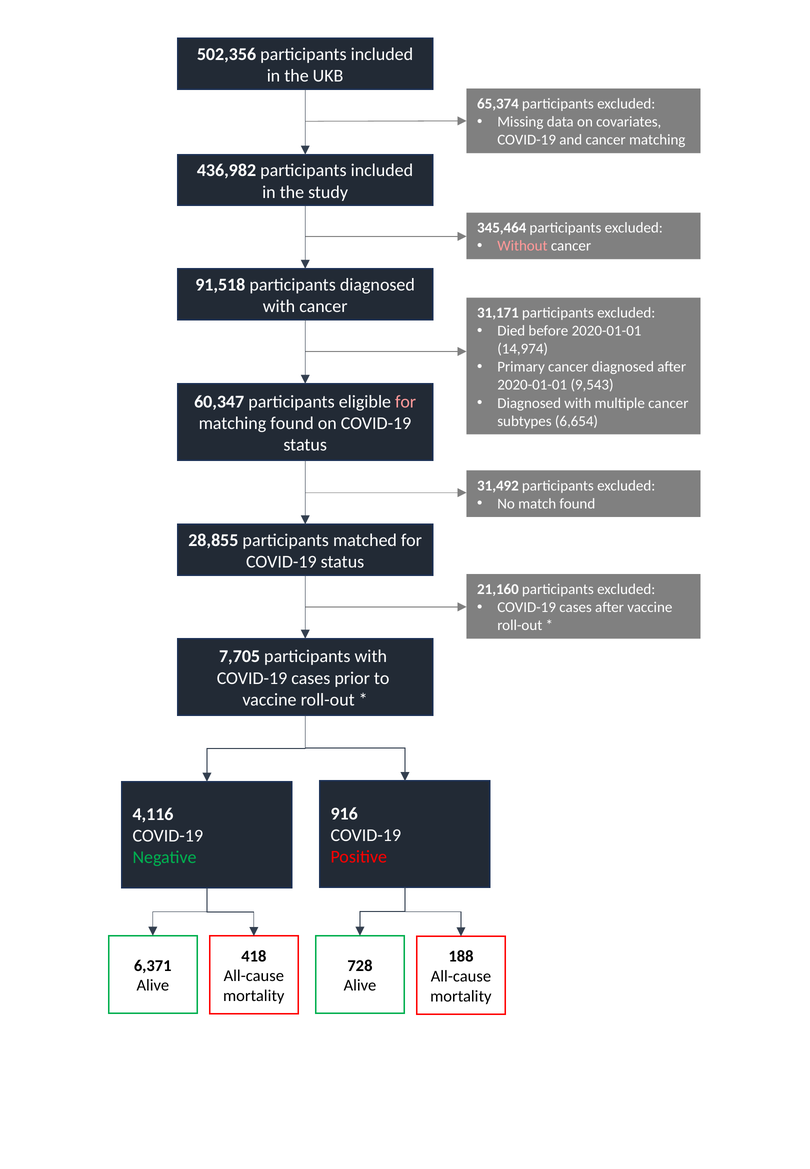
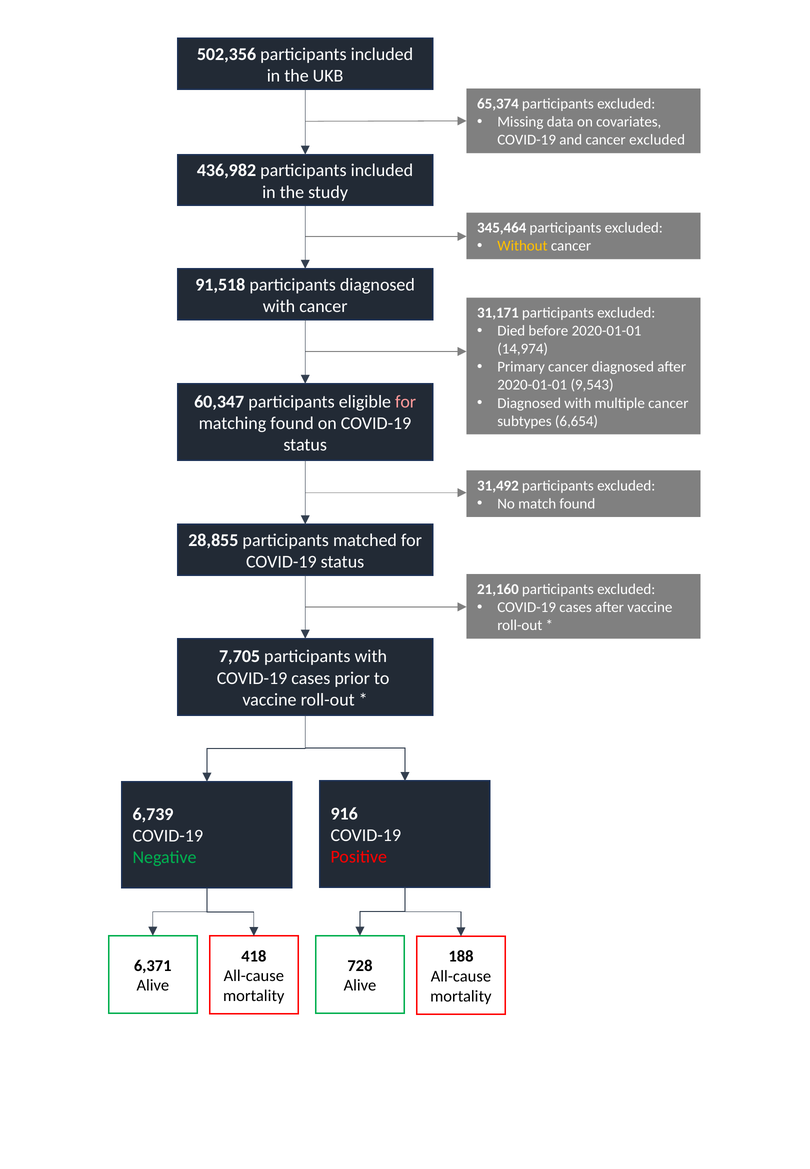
cancer matching: matching -> excluded
Without colour: pink -> yellow
4,116: 4,116 -> 6,739
